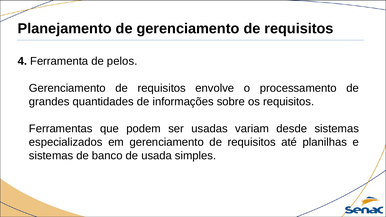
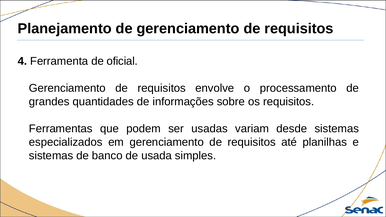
pelos: pelos -> oficial
